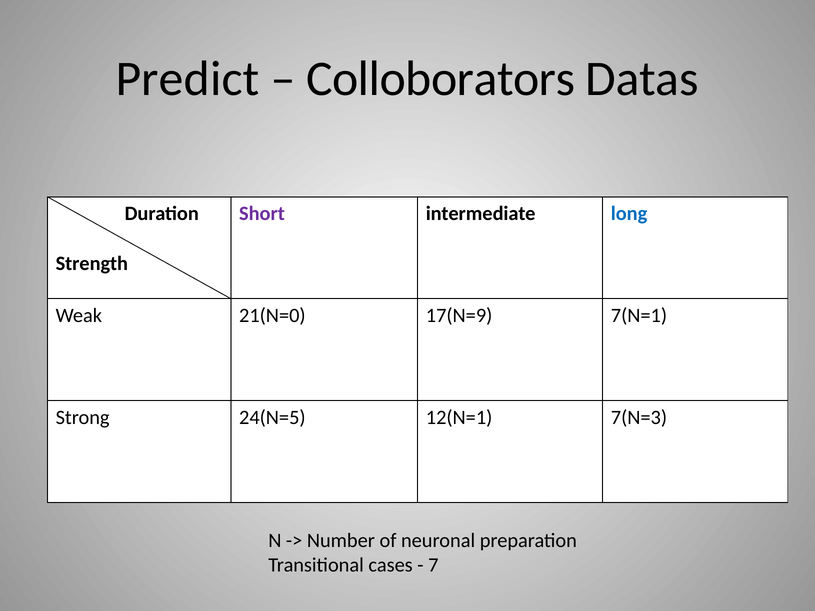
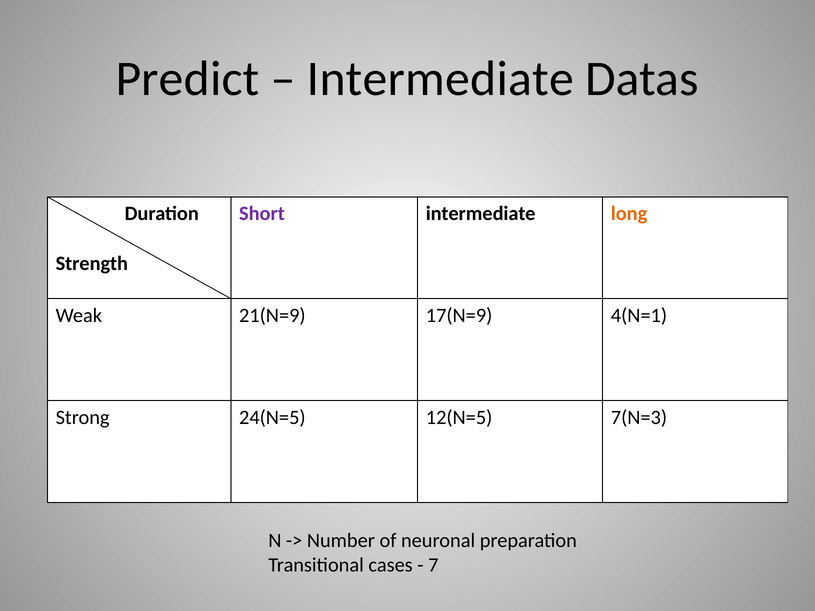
Colloborators at (441, 79): Colloborators -> Intermediate
long colour: blue -> orange
21(N=0: 21(N=0 -> 21(N=9
7(N=1: 7(N=1 -> 4(N=1
12(N=1: 12(N=1 -> 12(N=5
